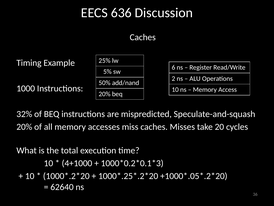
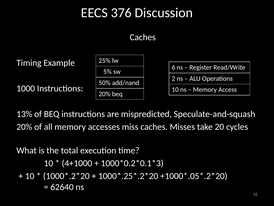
636: 636 -> 376
32%: 32% -> 13%
